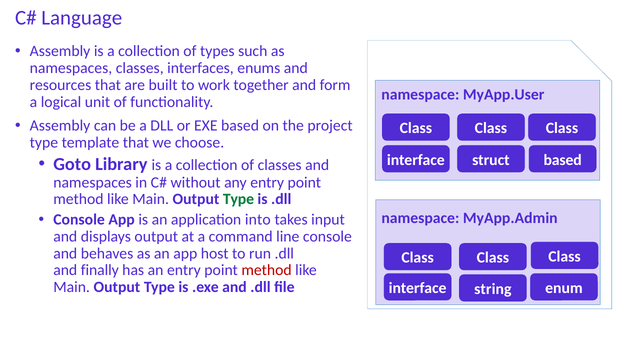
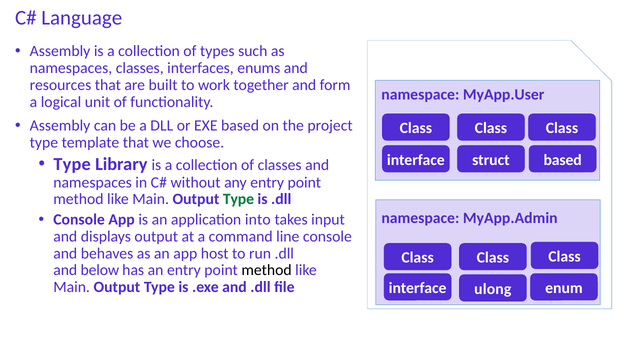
Goto at (72, 164): Goto -> Type
finally: finally -> below
method at (267, 270) colour: red -> black
string: string -> ulong
